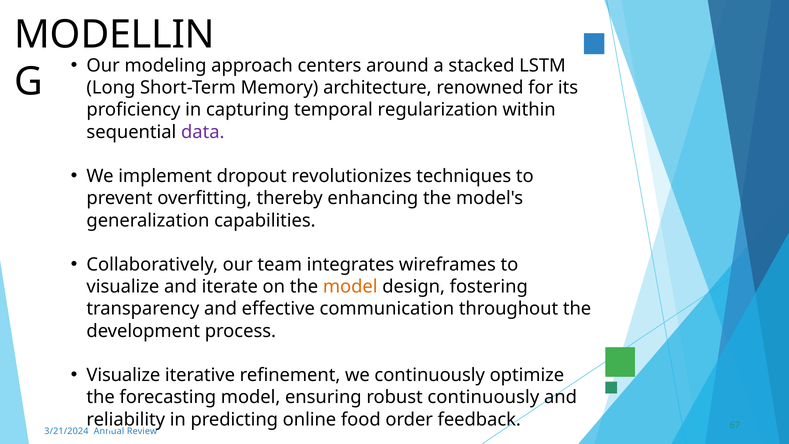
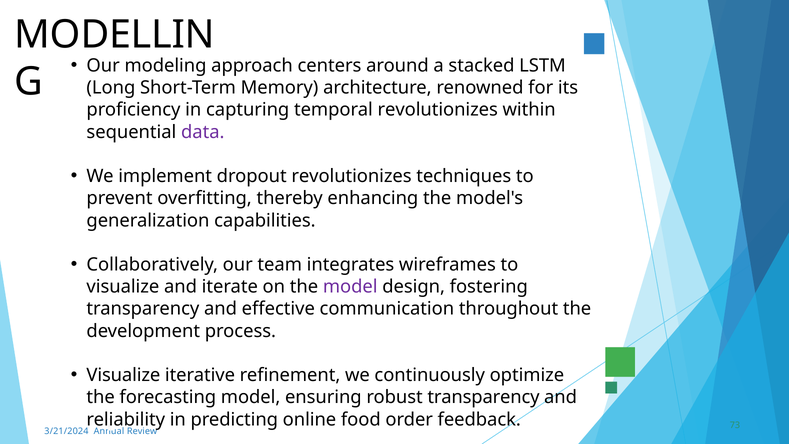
temporal regularization: regularization -> revolutionizes
model at (350, 287) colour: orange -> purple
robust continuously: continuously -> transparency
67: 67 -> 73
